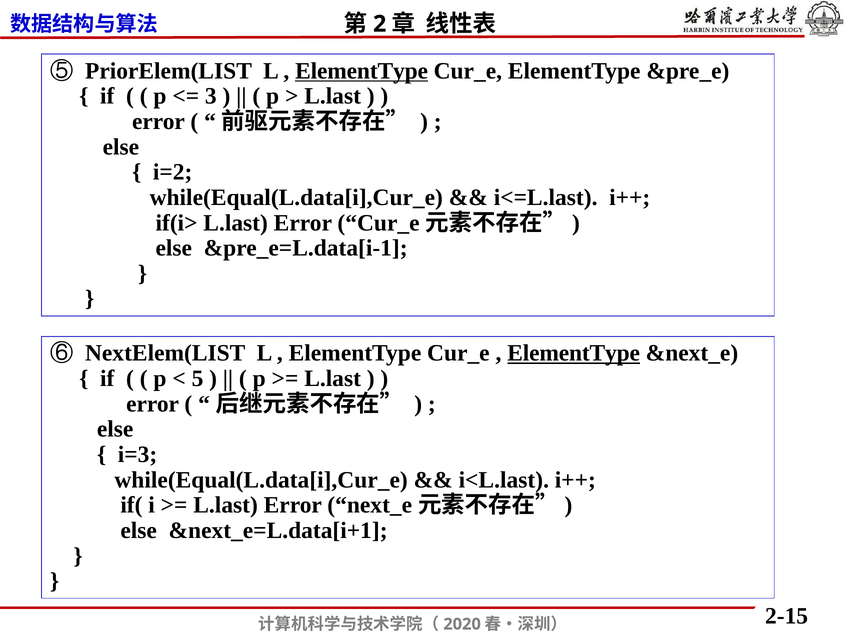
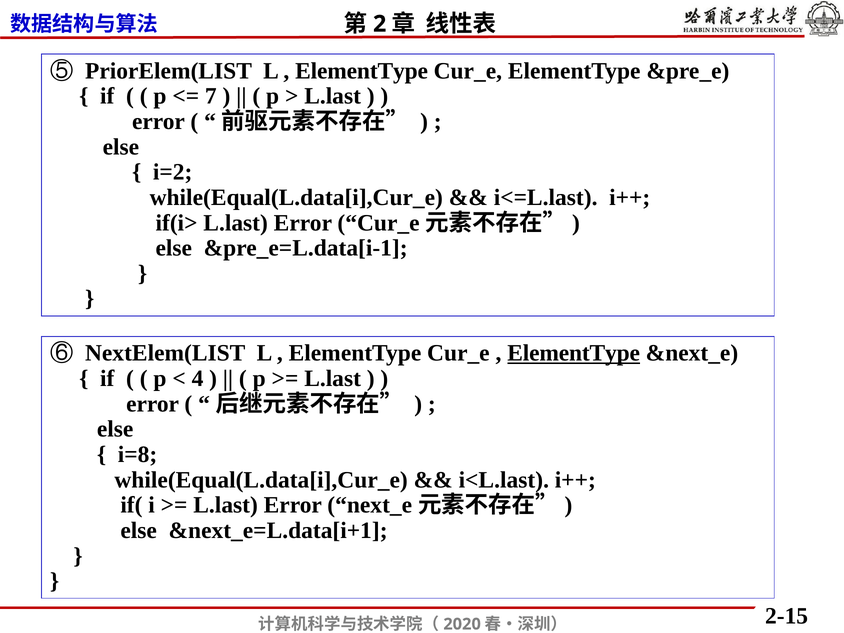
ElementType at (362, 71) underline: present -> none
3: 3 -> 7
5: 5 -> 4
i=3: i=3 -> i=8
